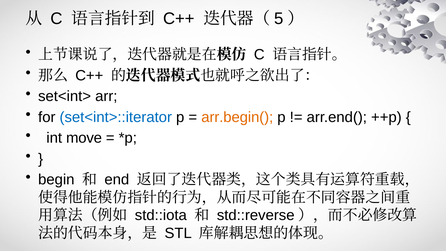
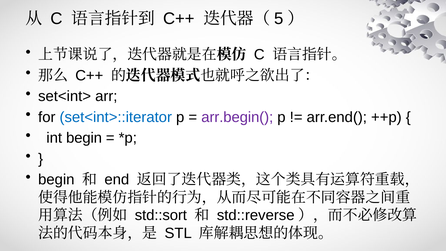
arr.begin( colour: orange -> purple
int move: move -> begin
std::iota: std::iota -> std::sort
